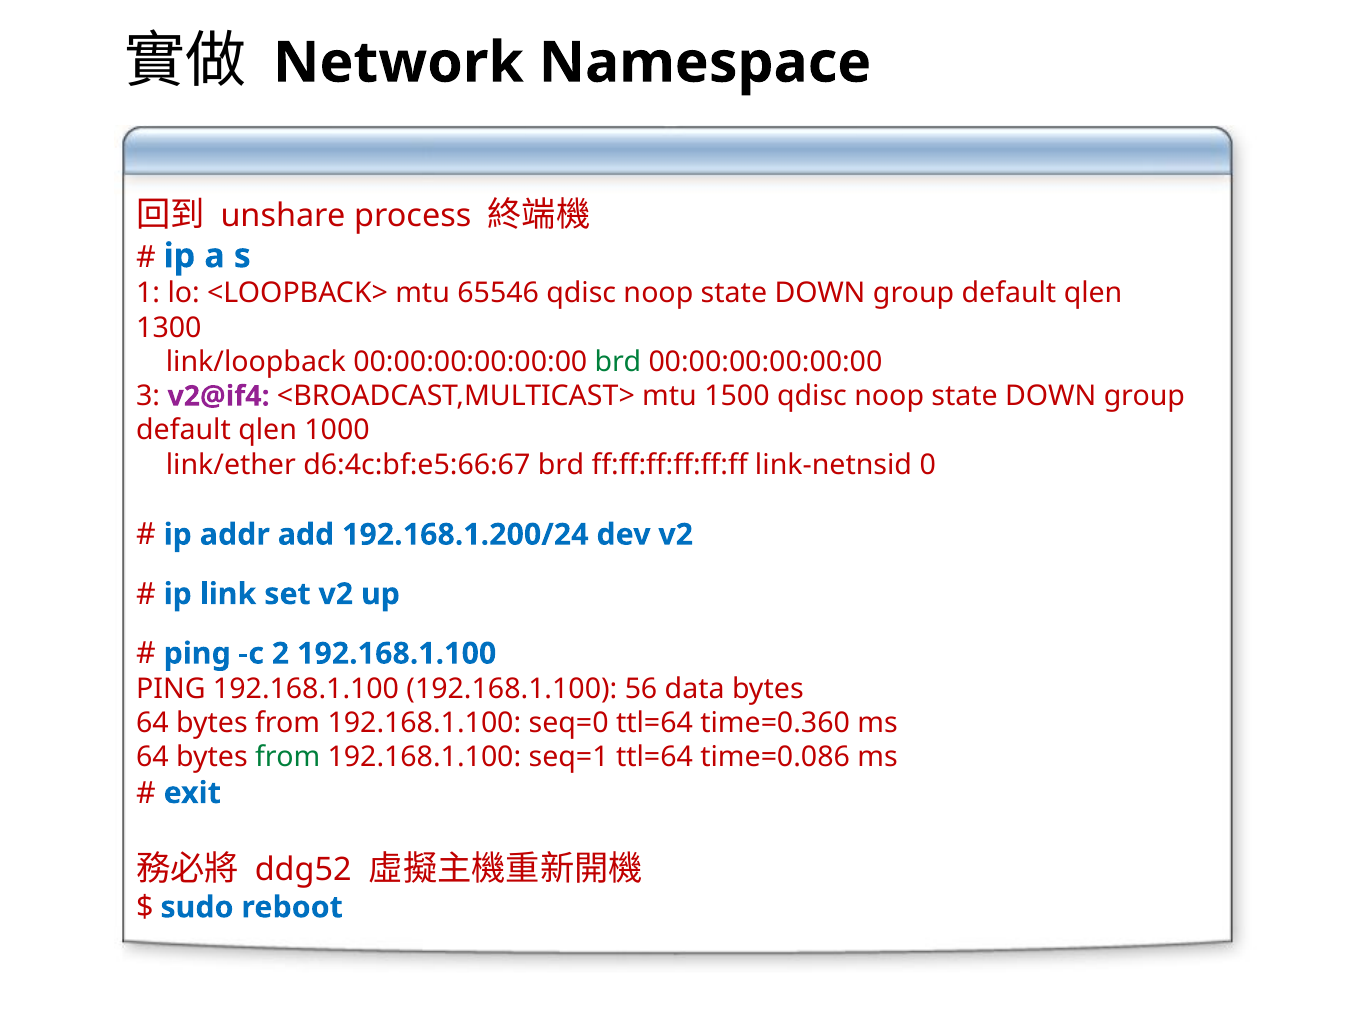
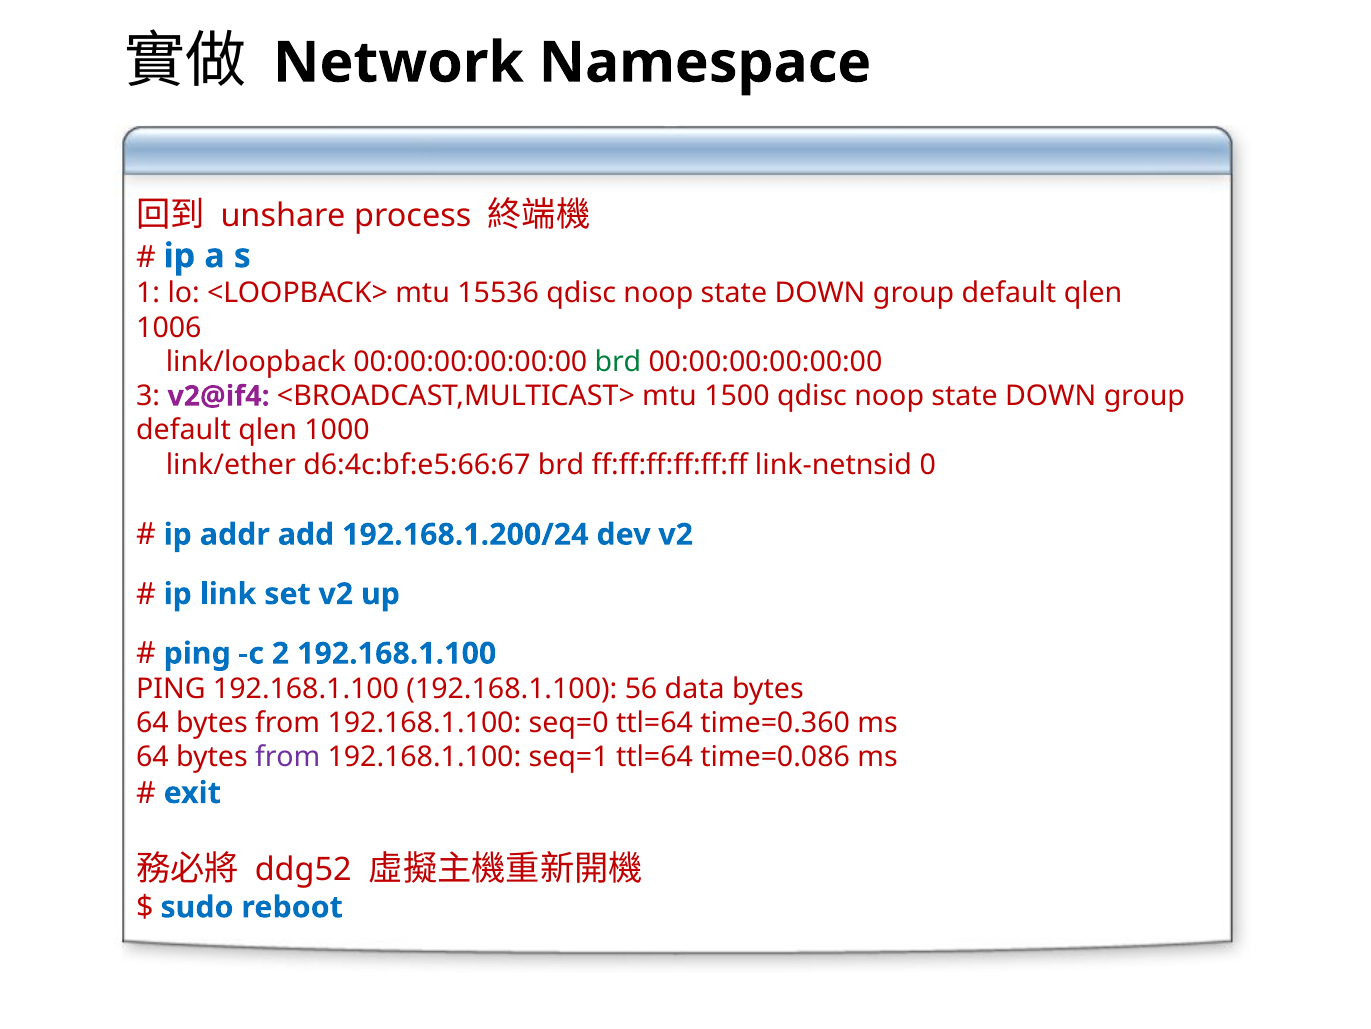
65546: 65546 -> 15536
1300: 1300 -> 1006
from at (288, 757) colour: green -> purple
